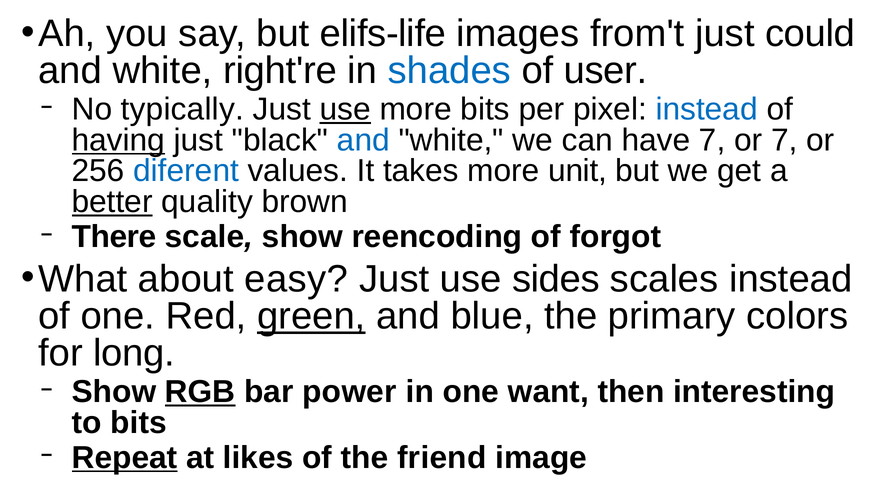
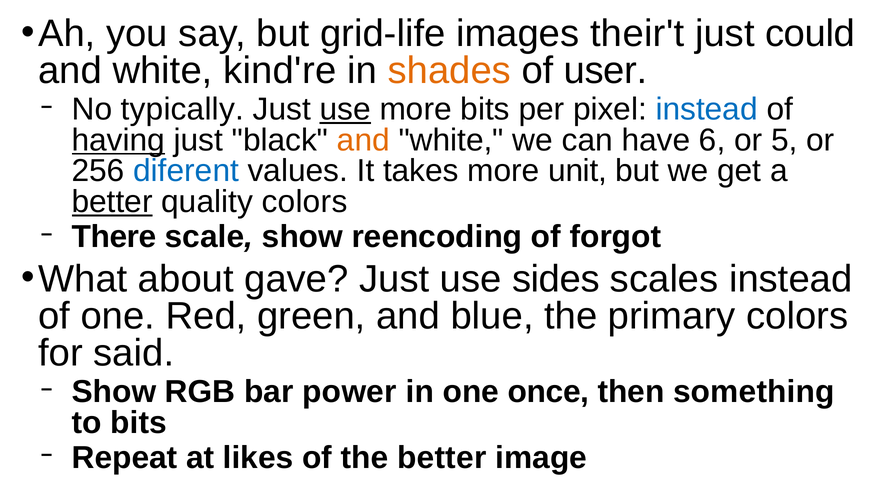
elifs-life: elifs-life -> grid-life
from't: from't -> their't
right're: right're -> kind're
shades colour: blue -> orange
and at (363, 140) colour: blue -> orange
have 7: 7 -> 6
or 7: 7 -> 5
quality brown: brown -> colors
easy: easy -> gave
green underline: present -> none
long: long -> said
RGB underline: present -> none
want: want -> once
interesting: interesting -> something
Repeat underline: present -> none
the friend: friend -> better
